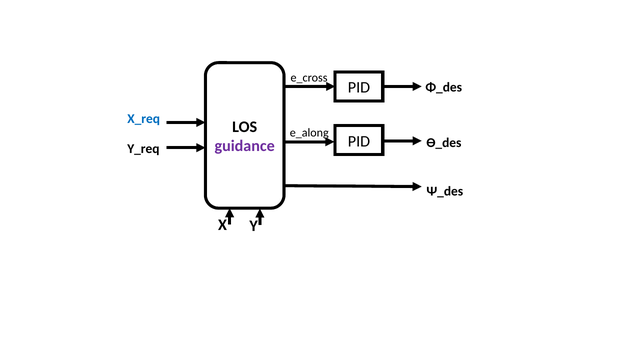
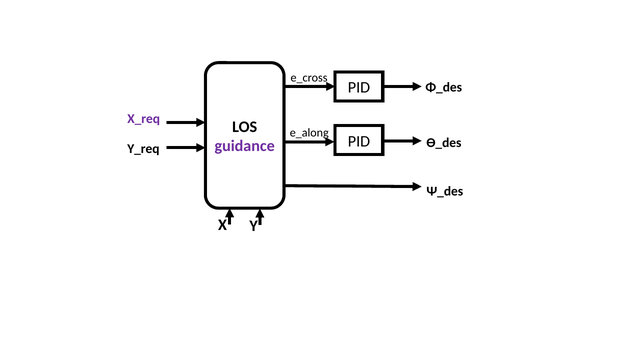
X_req colour: blue -> purple
